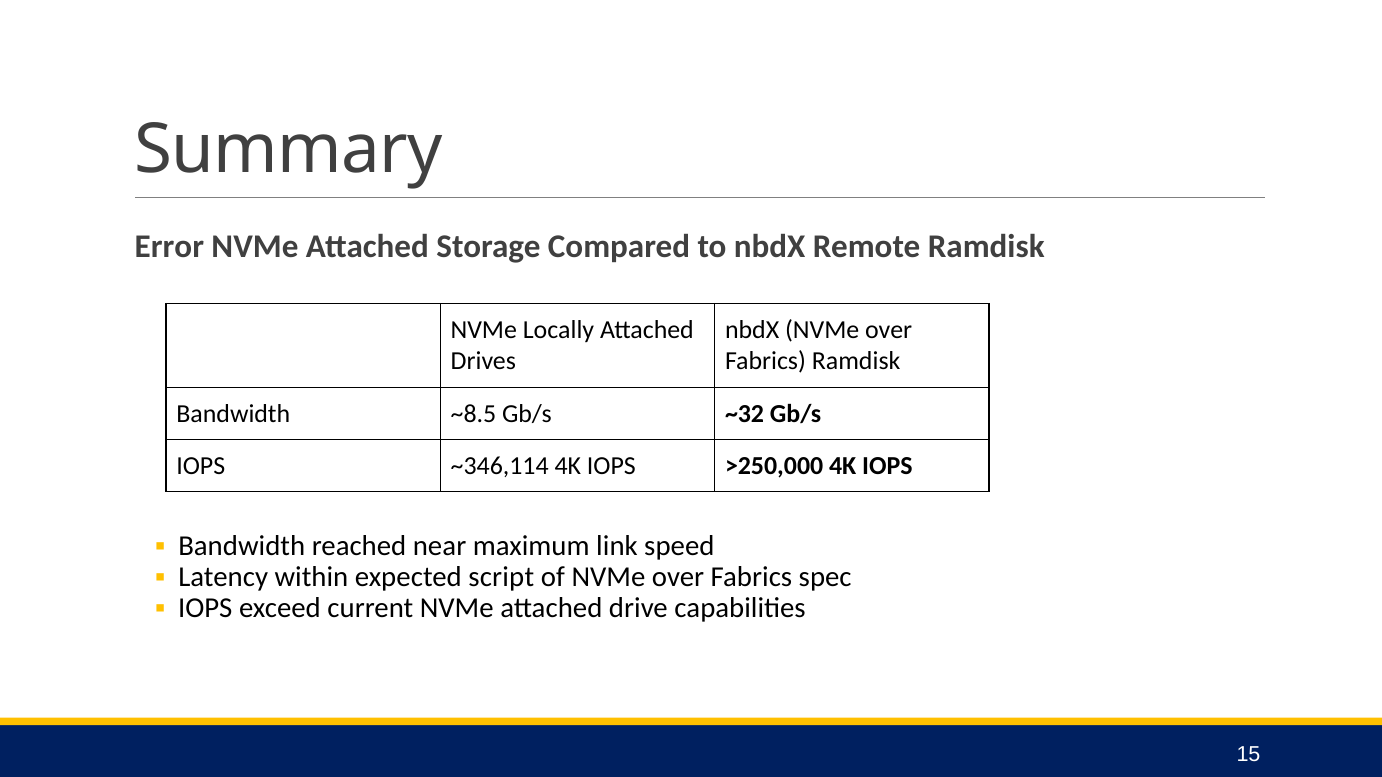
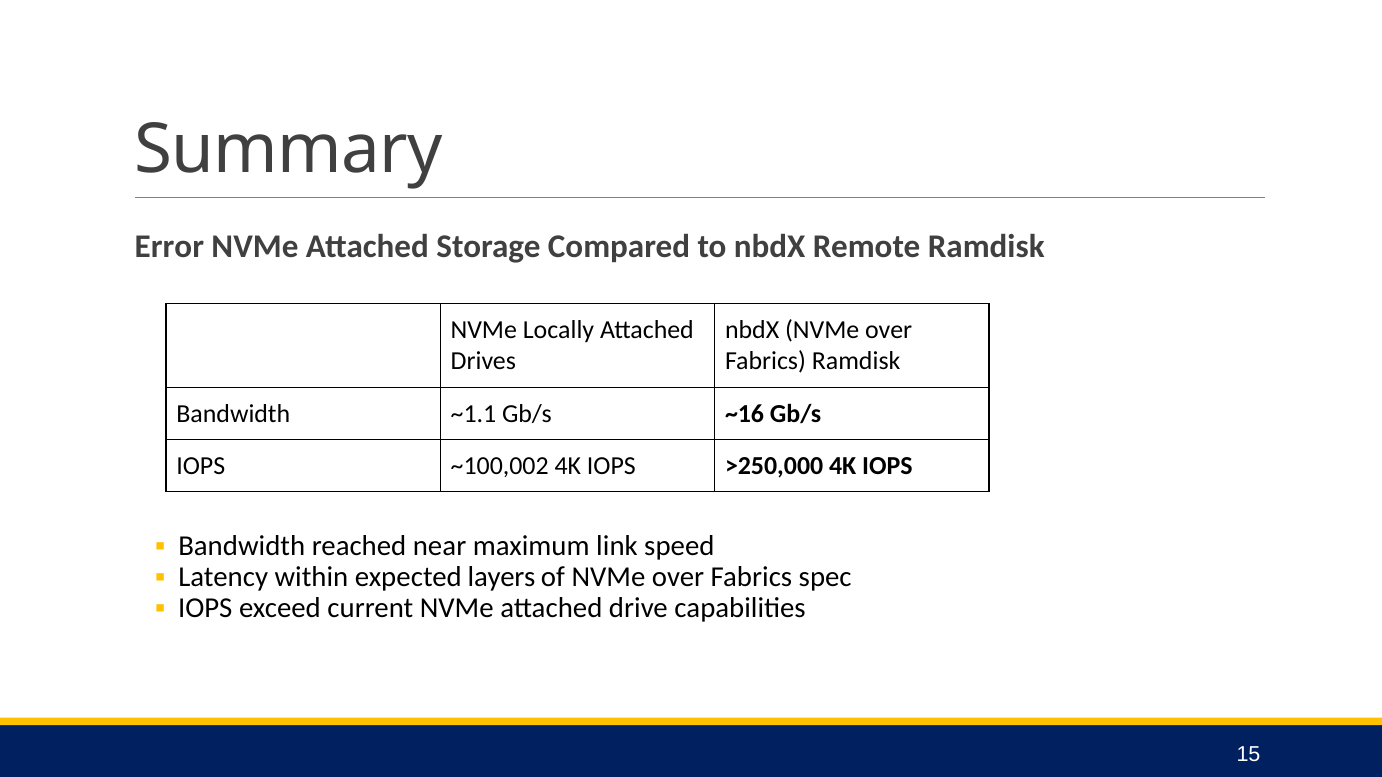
~8.5: ~8.5 -> ~1.1
~32: ~32 -> ~16
~346,114: ~346,114 -> ~100,002
script: script -> layers
